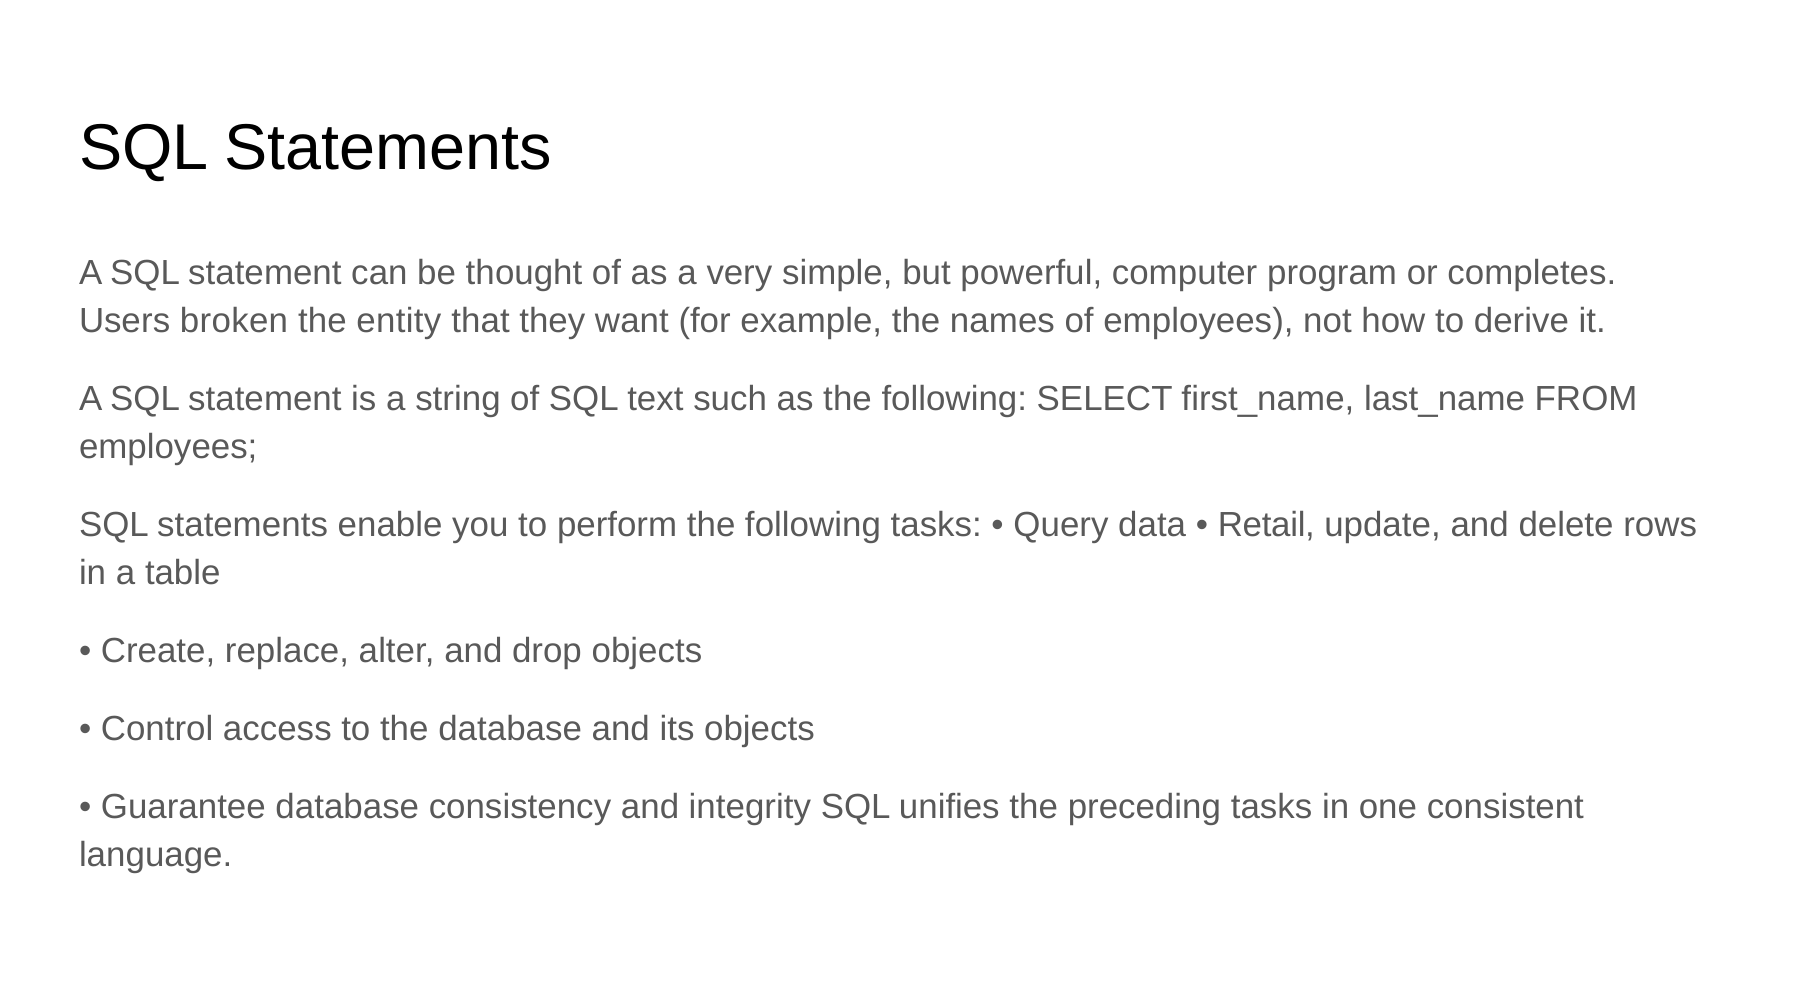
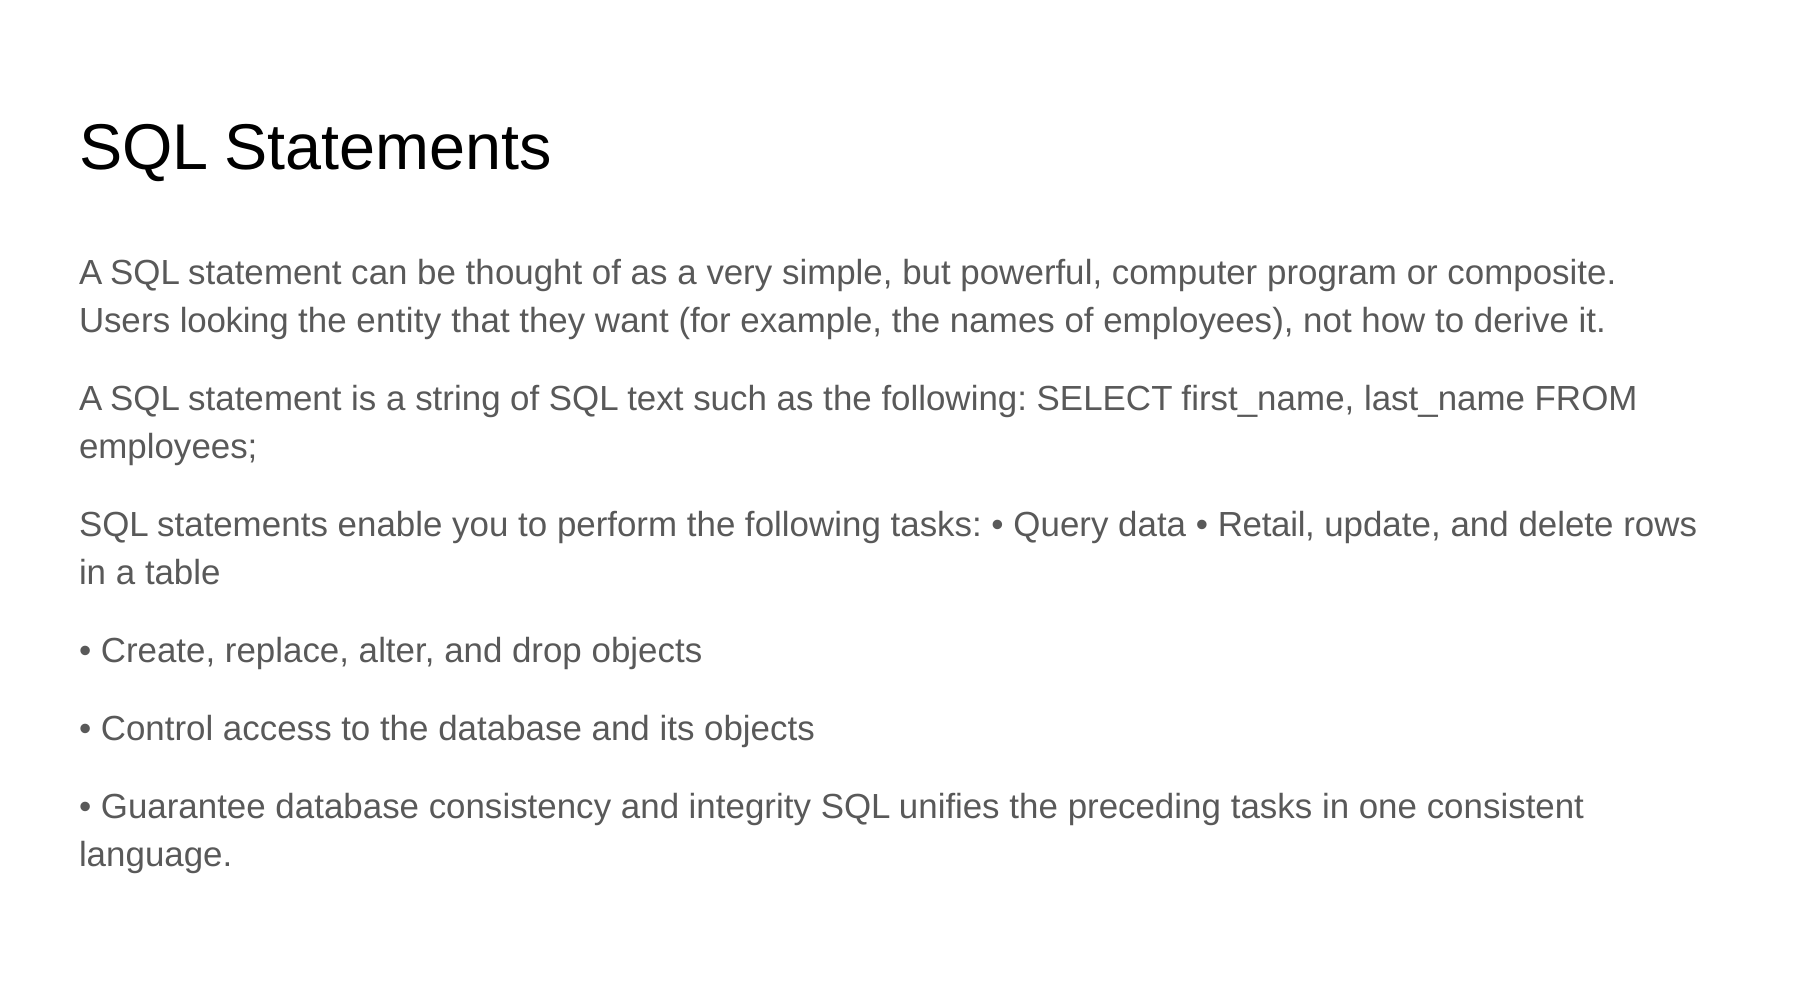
completes: completes -> composite
broken: broken -> looking
